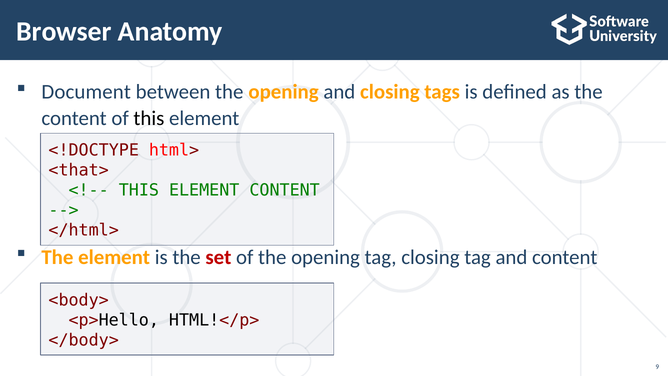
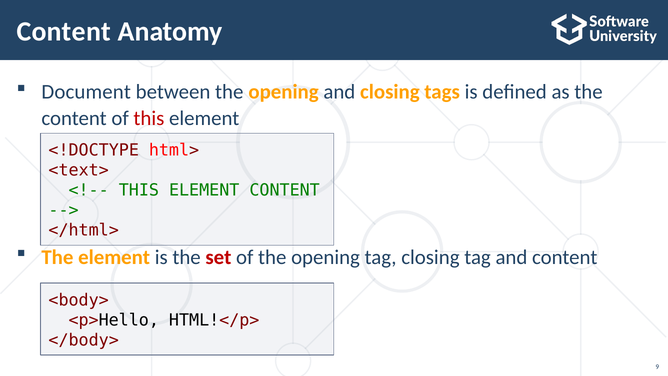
Browser at (64, 32): Browser -> Content
this at (149, 118) colour: black -> red
<that>: <that> -> <text>
